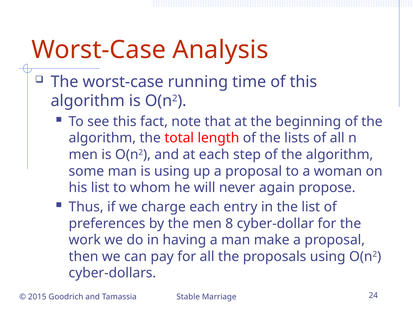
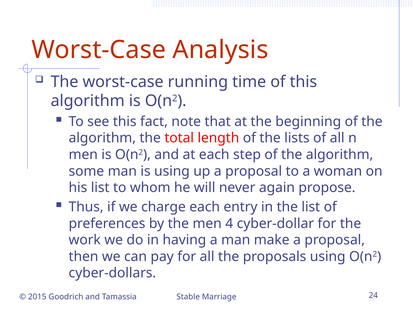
8: 8 -> 4
